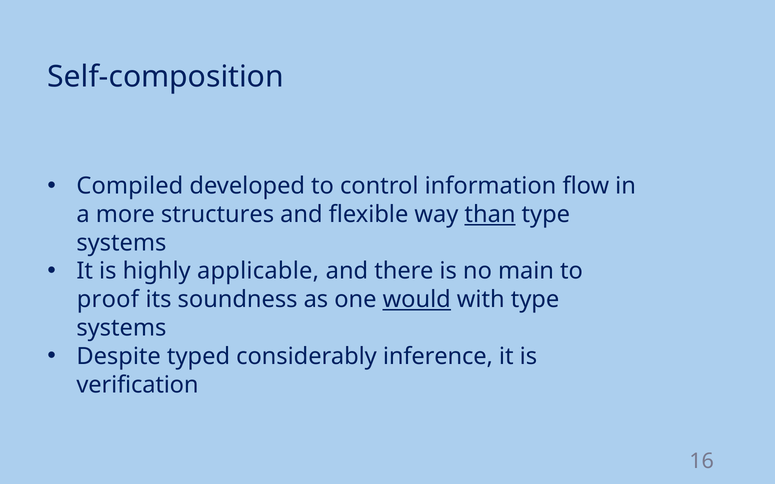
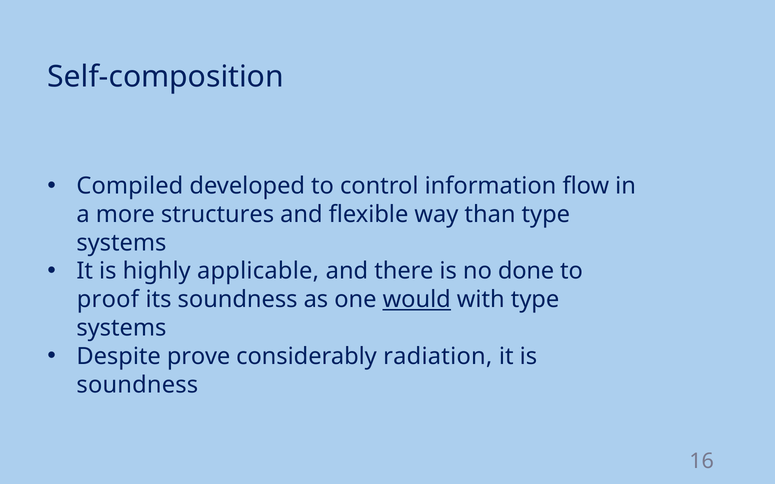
than underline: present -> none
main: main -> done
typed: typed -> prove
inference: inference -> radiation
verification at (138, 385): verification -> soundness
